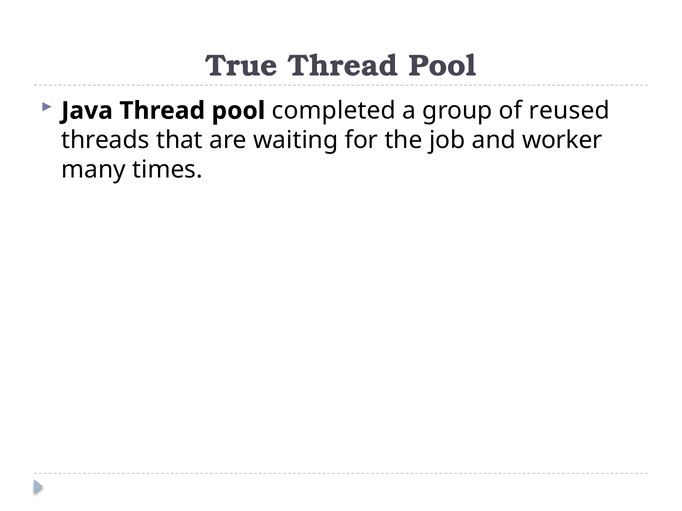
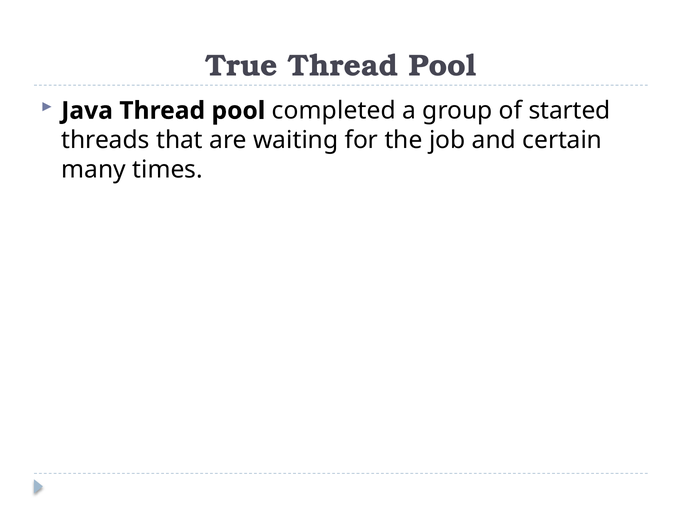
reused: reused -> started
worker: worker -> certain
